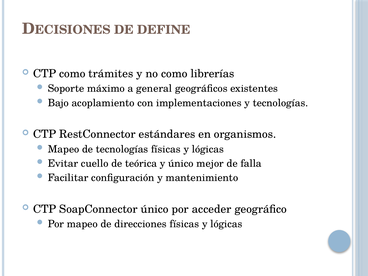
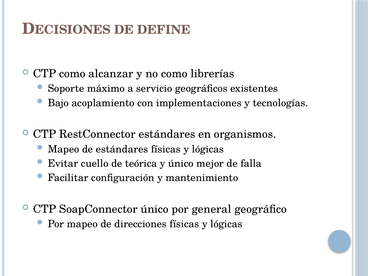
trámites: trámites -> alcanzar
general: general -> servicio
de tecnologías: tecnologías -> estándares
acceder: acceder -> general
